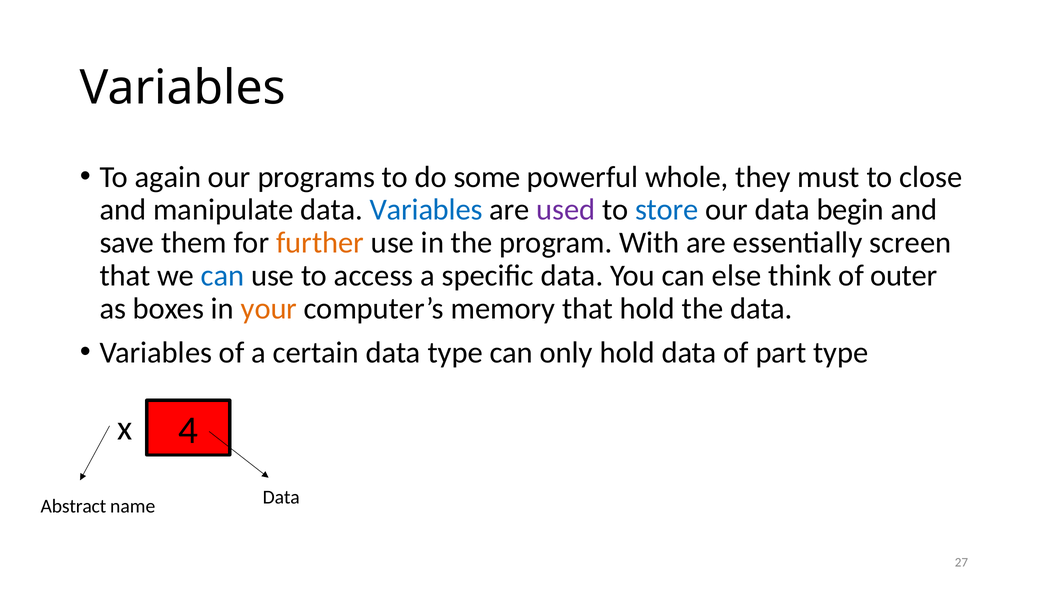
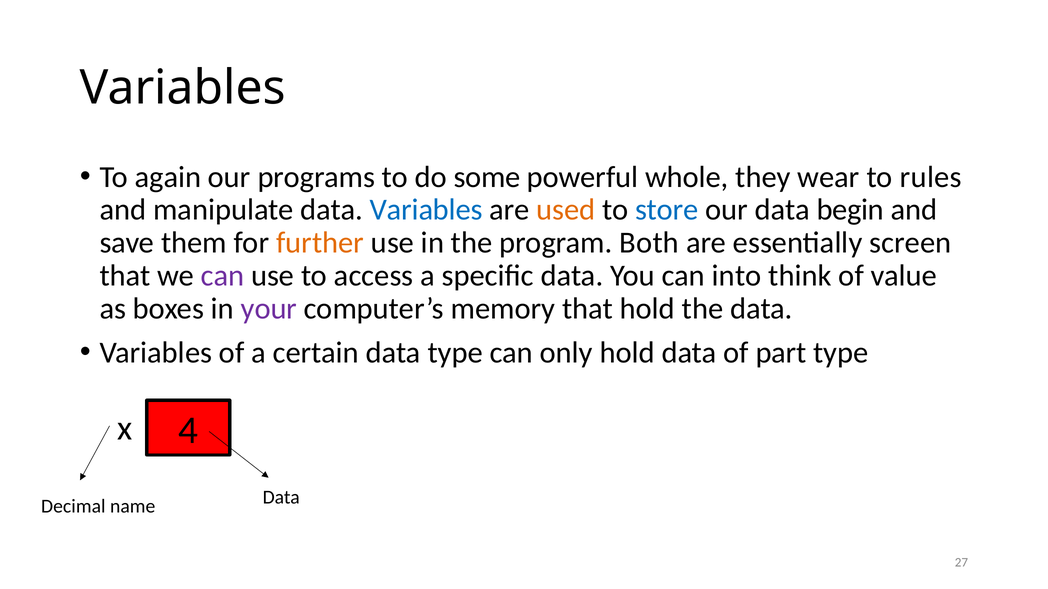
must: must -> wear
close: close -> rules
used colour: purple -> orange
With: With -> Both
can at (223, 276) colour: blue -> purple
else: else -> into
outer: outer -> value
your colour: orange -> purple
Abstract: Abstract -> Decimal
